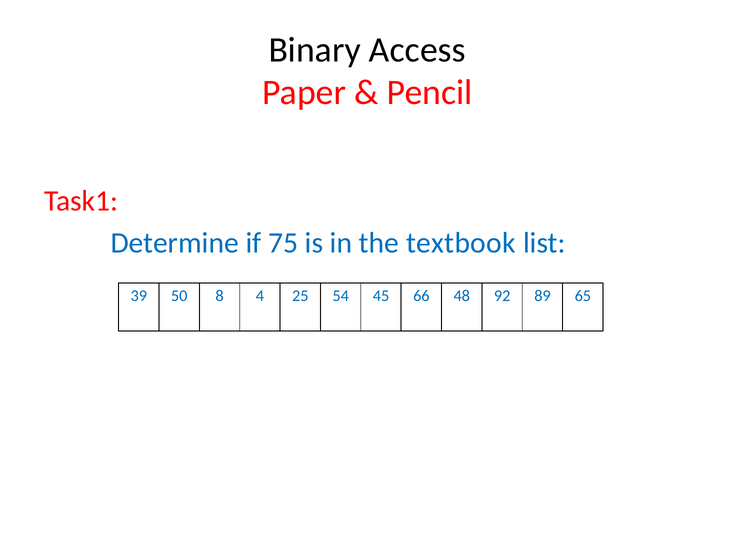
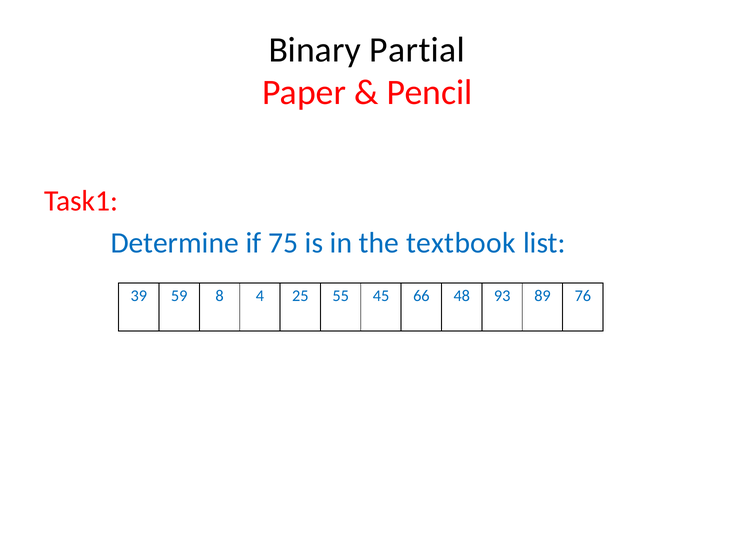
Access: Access -> Partial
50: 50 -> 59
54: 54 -> 55
92: 92 -> 93
65: 65 -> 76
